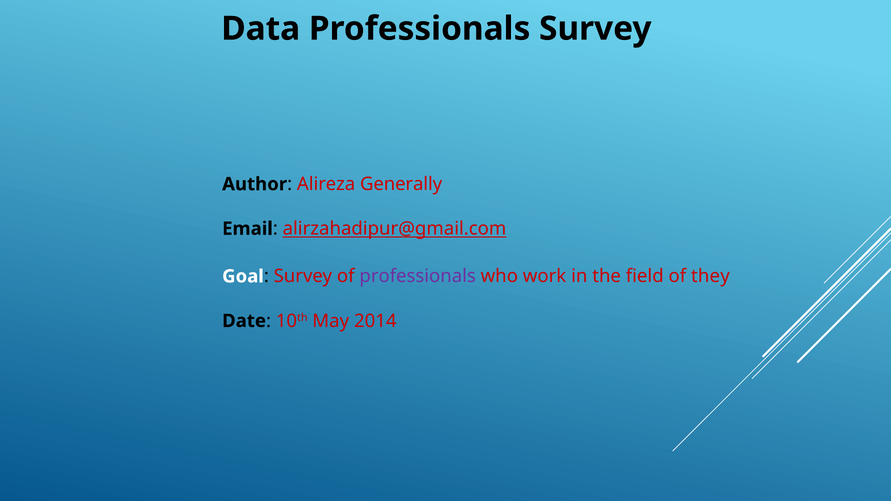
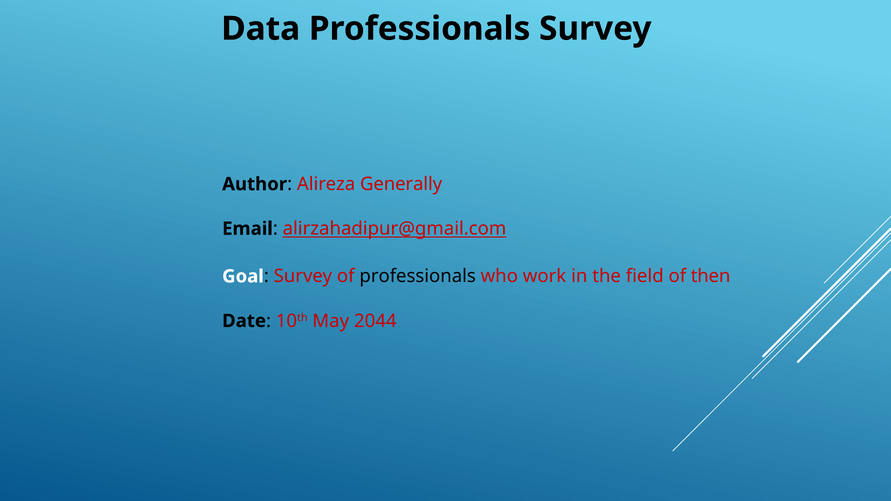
professionals at (418, 276) colour: purple -> black
they: they -> then
2014: 2014 -> 2044
